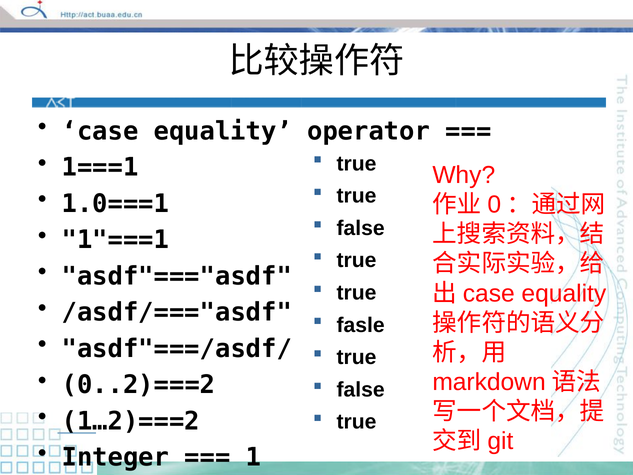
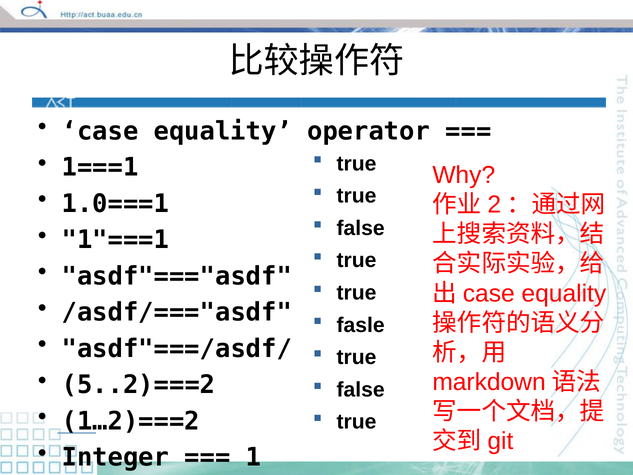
0: 0 -> 2
0..2)===2: 0..2)===2 -> 5..2)===2
